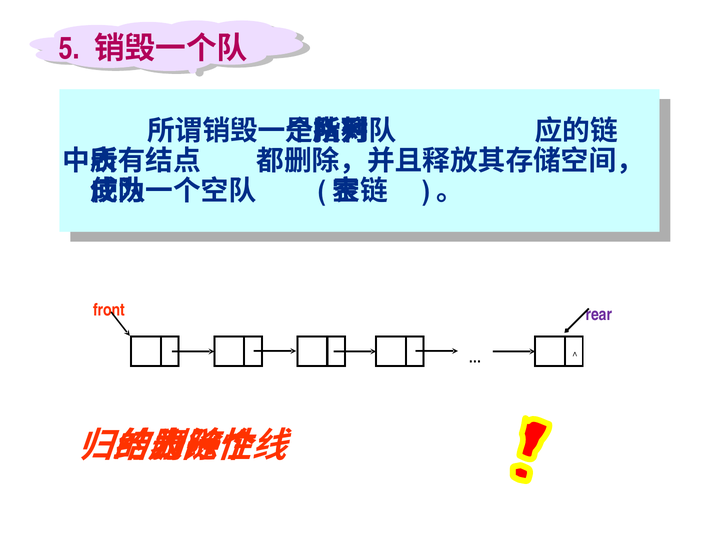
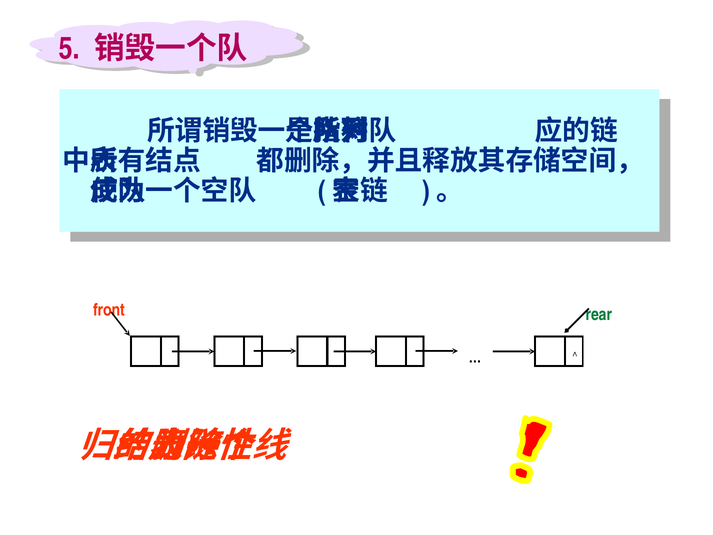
rear colour: purple -> green
